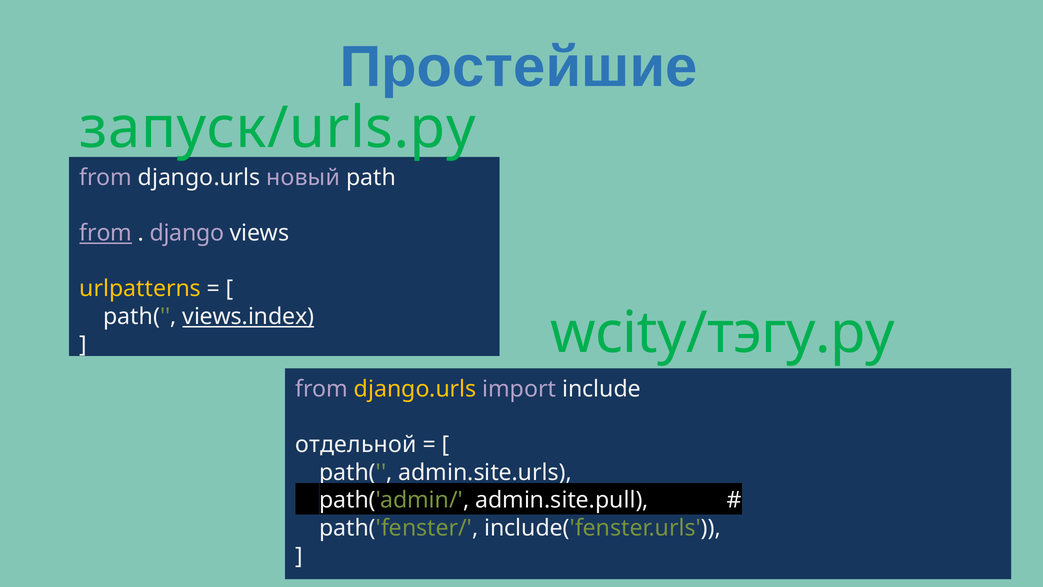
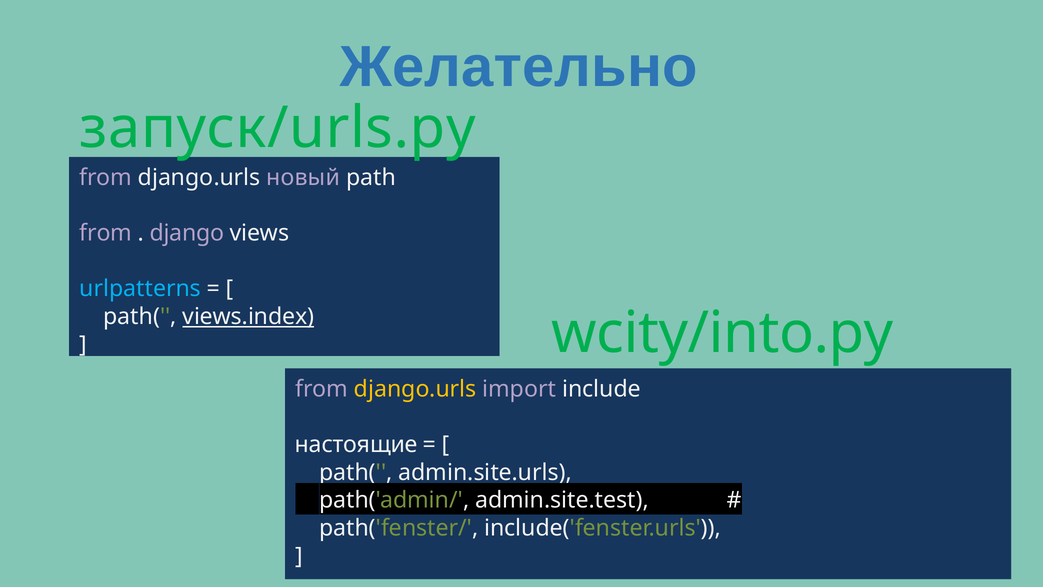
Простейшие: Простейшие -> Желательно
from at (106, 233) underline: present -> none
urlpatterns colour: yellow -> light blue
wcity/тэгу.py: wcity/тэгу.py -> wcity/into.py
отдельной: отдельной -> настоящие
admin.site.pull: admin.site.pull -> admin.site.test
